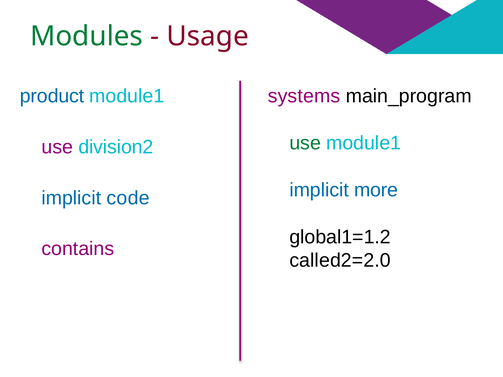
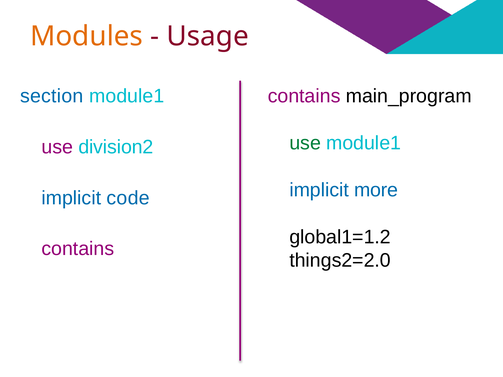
Modules colour: green -> orange
product: product -> section
systems at (304, 96): systems -> contains
called2=2.0: called2=2.0 -> things2=2.0
